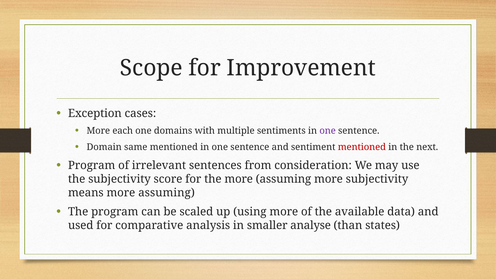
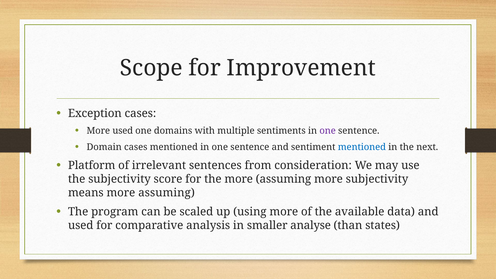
More each: each -> used
Domain same: same -> cases
mentioned at (362, 147) colour: red -> blue
Program at (92, 165): Program -> Platform
